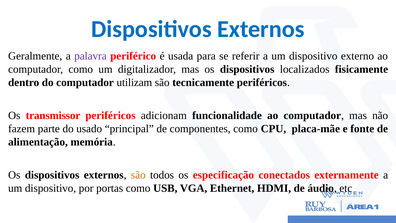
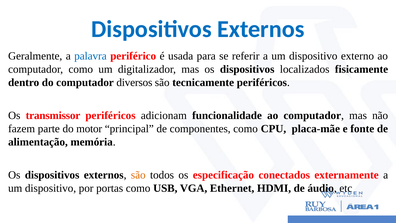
palavra colour: purple -> blue
utilizam: utilizam -> diversos
usado: usado -> motor
